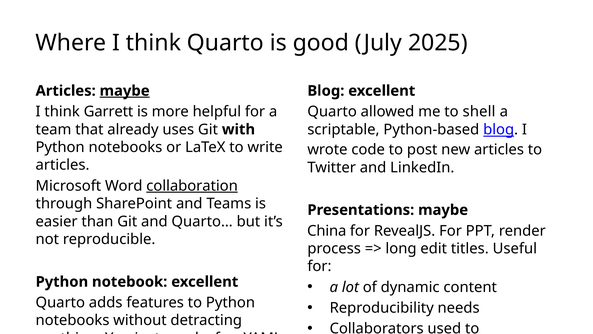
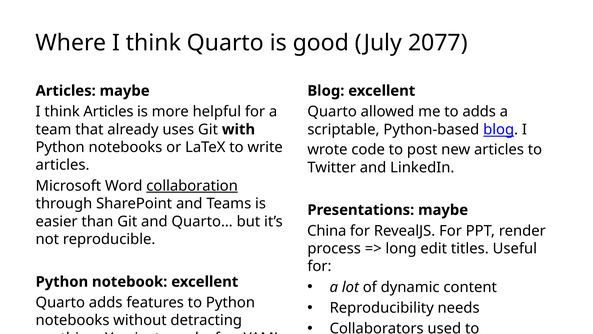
2025: 2025 -> 2077
maybe at (125, 91) underline: present -> none
think Garrett: Garrett -> Articles
to shell: shell -> adds
